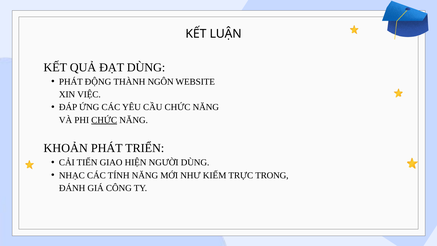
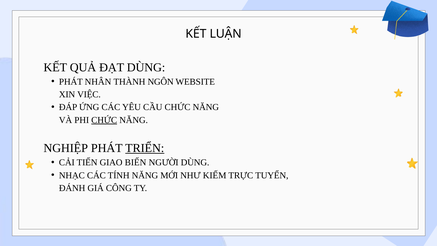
ĐỘNG: ĐỘNG -> NHÂN
KHOẢN: KHOẢN -> NGHIỆP
TRIỂN underline: none -> present
HIỆN: HIỆN -> BIẾN
TRONG: TRONG -> TUYỂN
